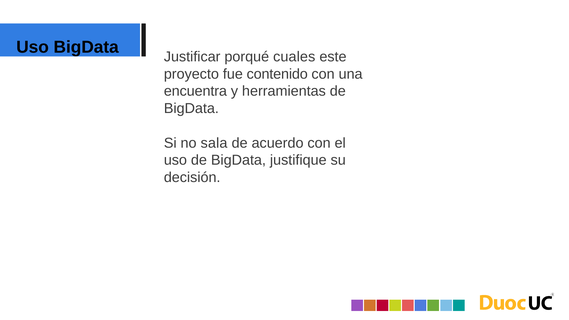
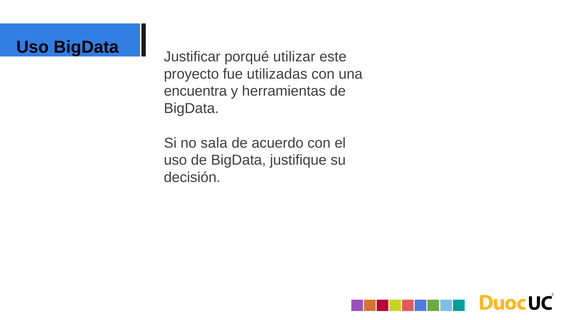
cuales: cuales -> utilizar
contenido: contenido -> utilizadas
